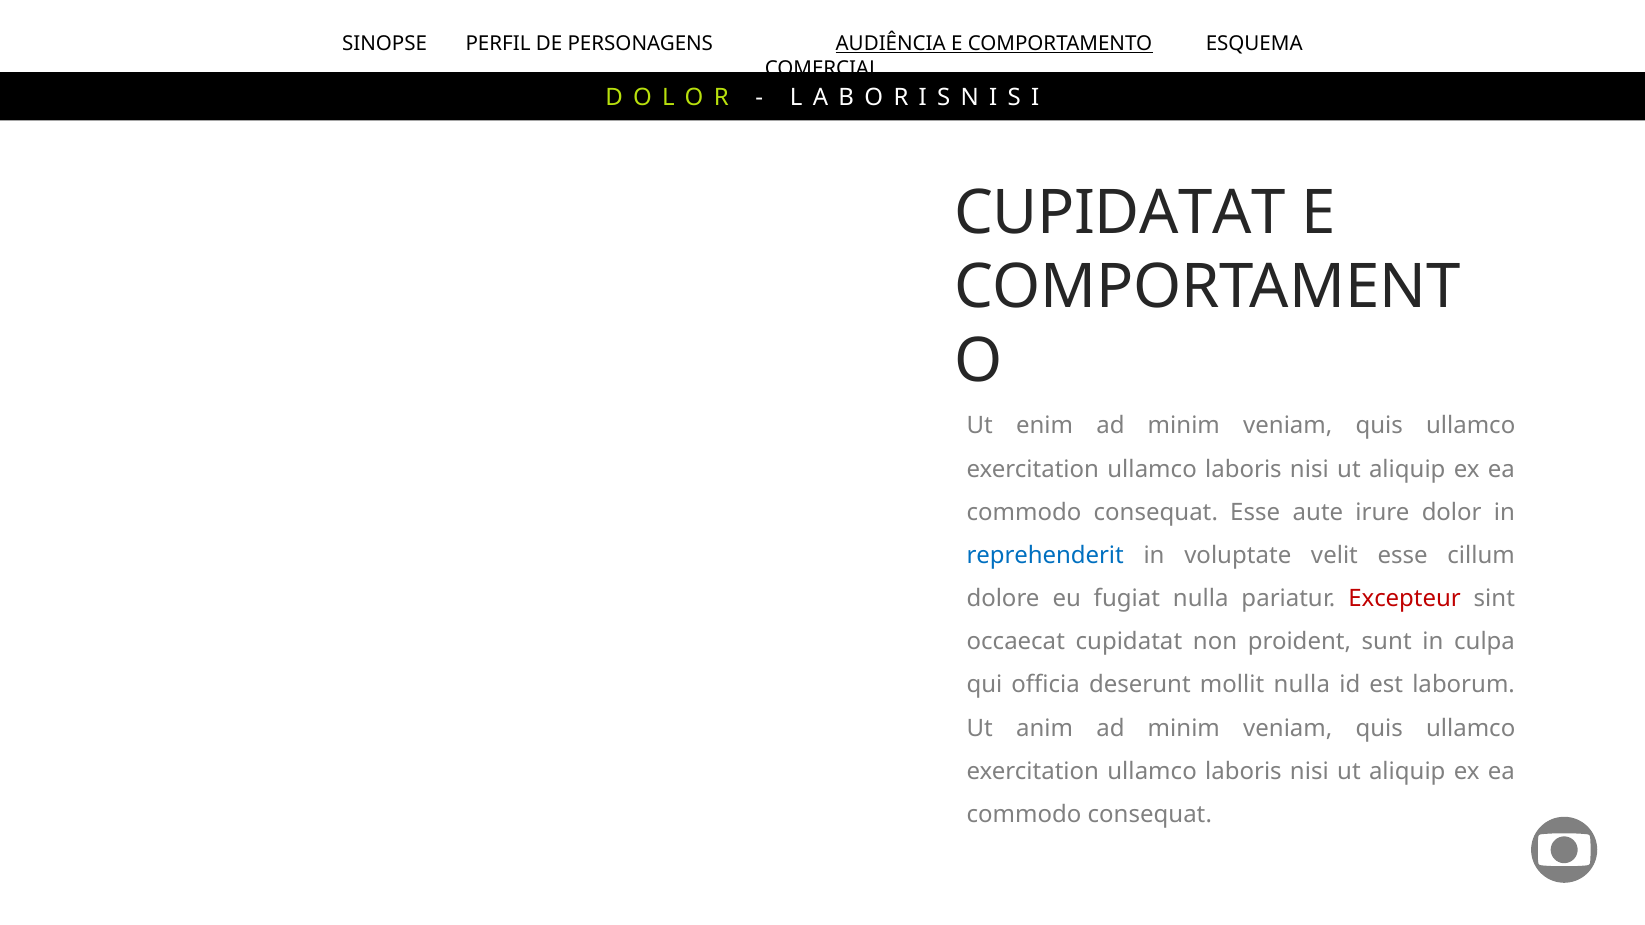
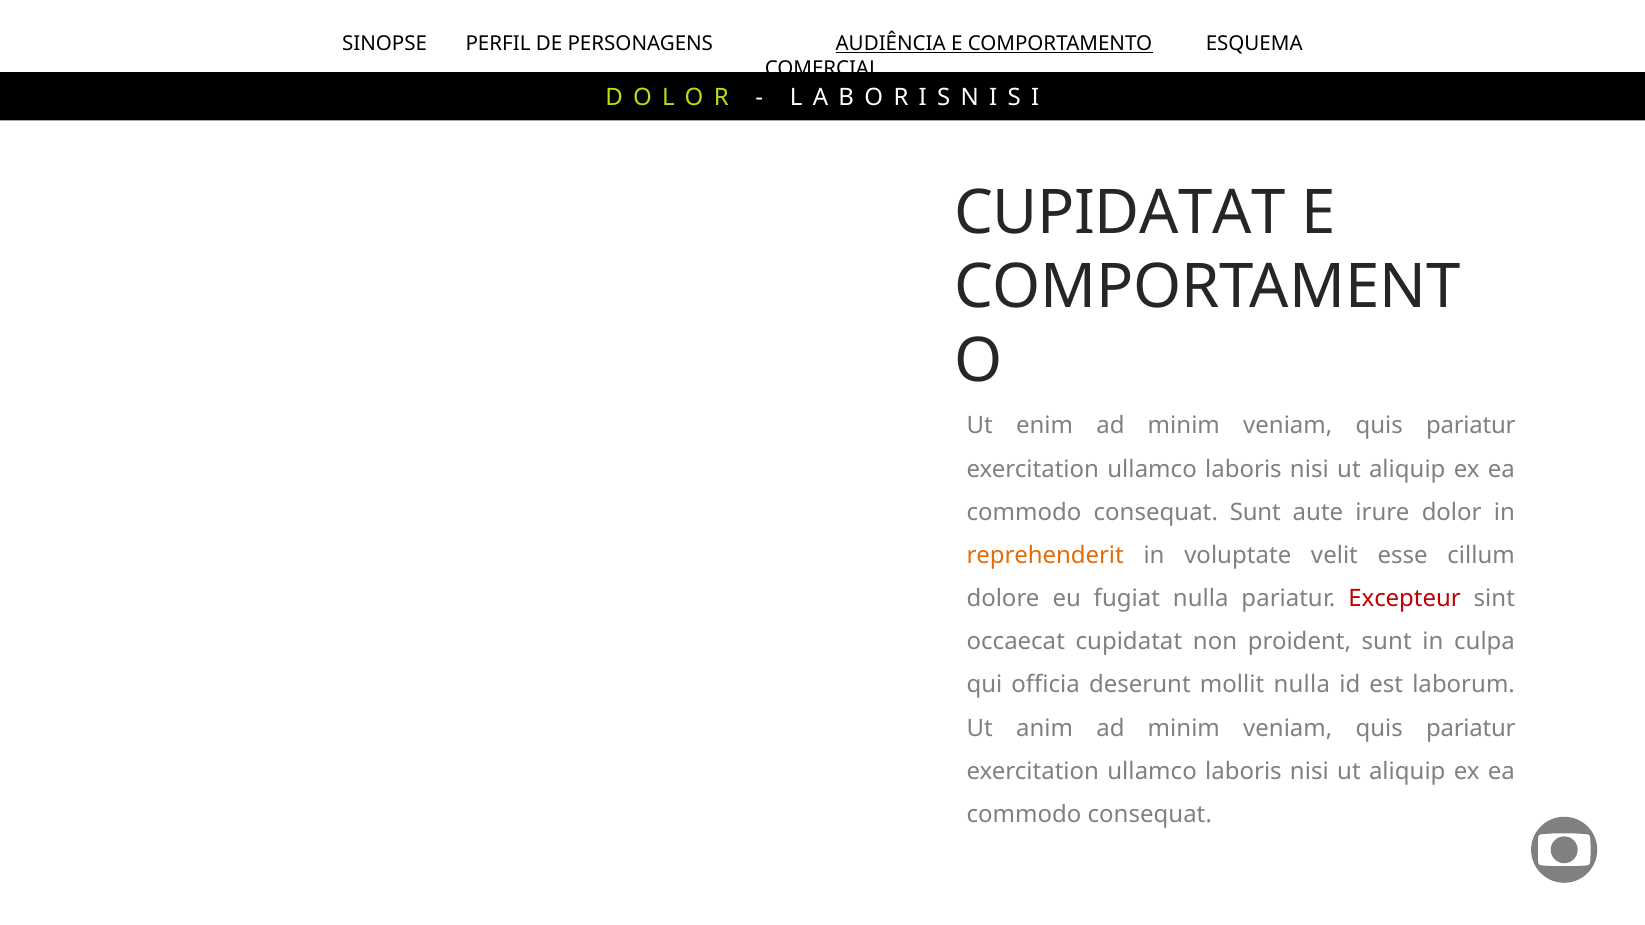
ullamco at (1471, 426): ullamco -> pariatur
consequat Esse: Esse -> Sunt
reprehenderit colour: blue -> orange
ullamco at (1471, 728): ullamco -> pariatur
